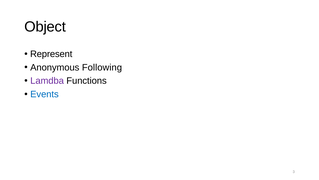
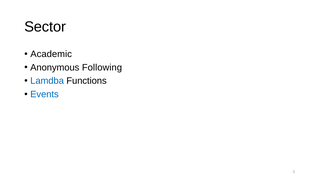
Object: Object -> Sector
Represent: Represent -> Academic
Lamdba colour: purple -> blue
